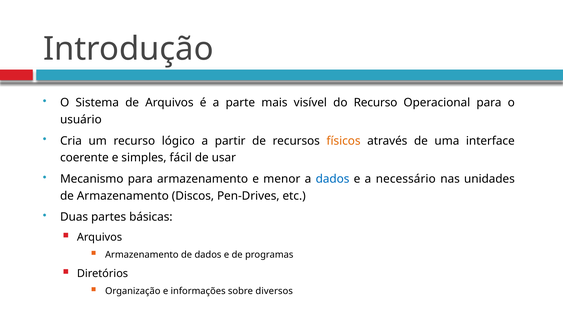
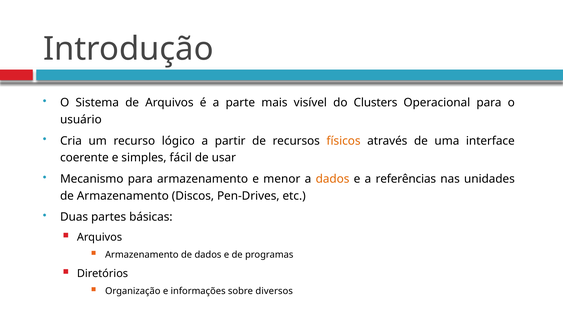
do Recurso: Recurso -> Clusters
dados at (333, 179) colour: blue -> orange
necessário: necessário -> referências
